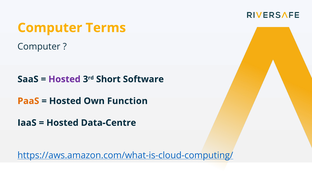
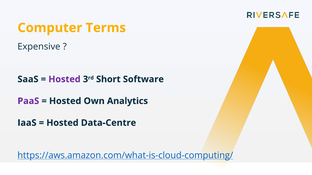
Computer at (39, 47): Computer -> Expensive
PaaS colour: orange -> purple
Function: Function -> Analytics
